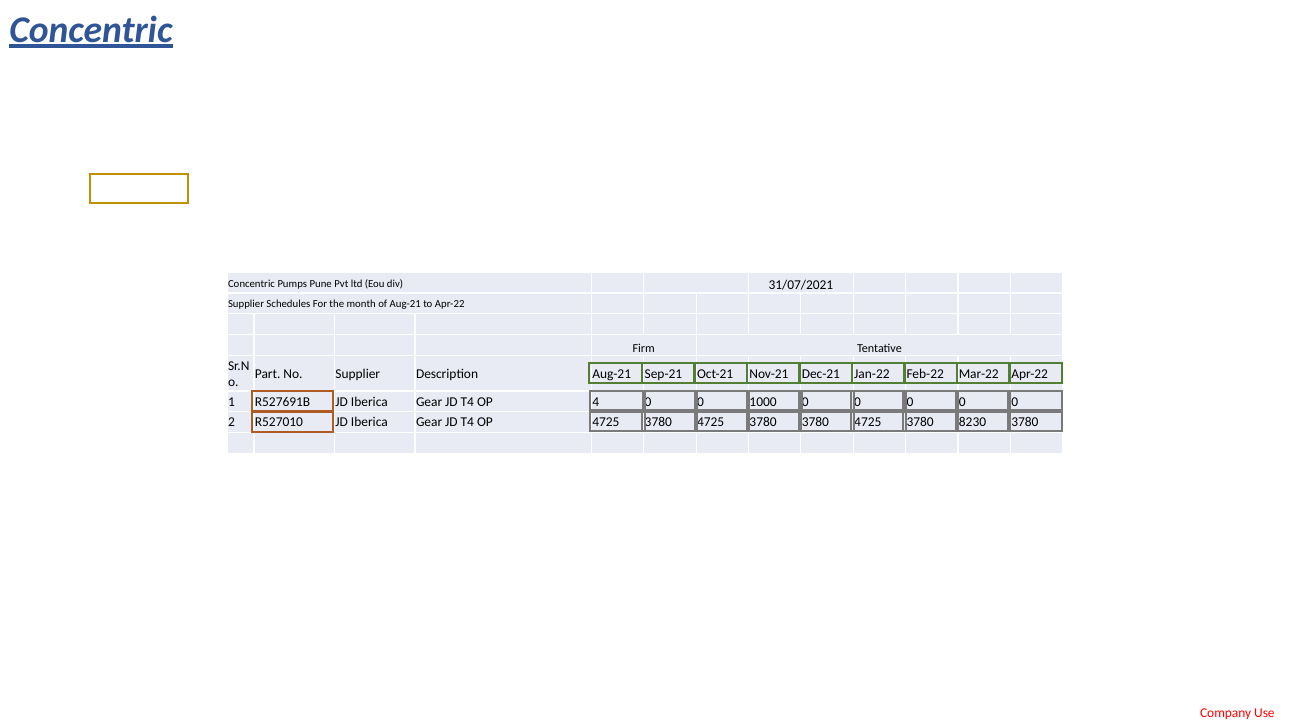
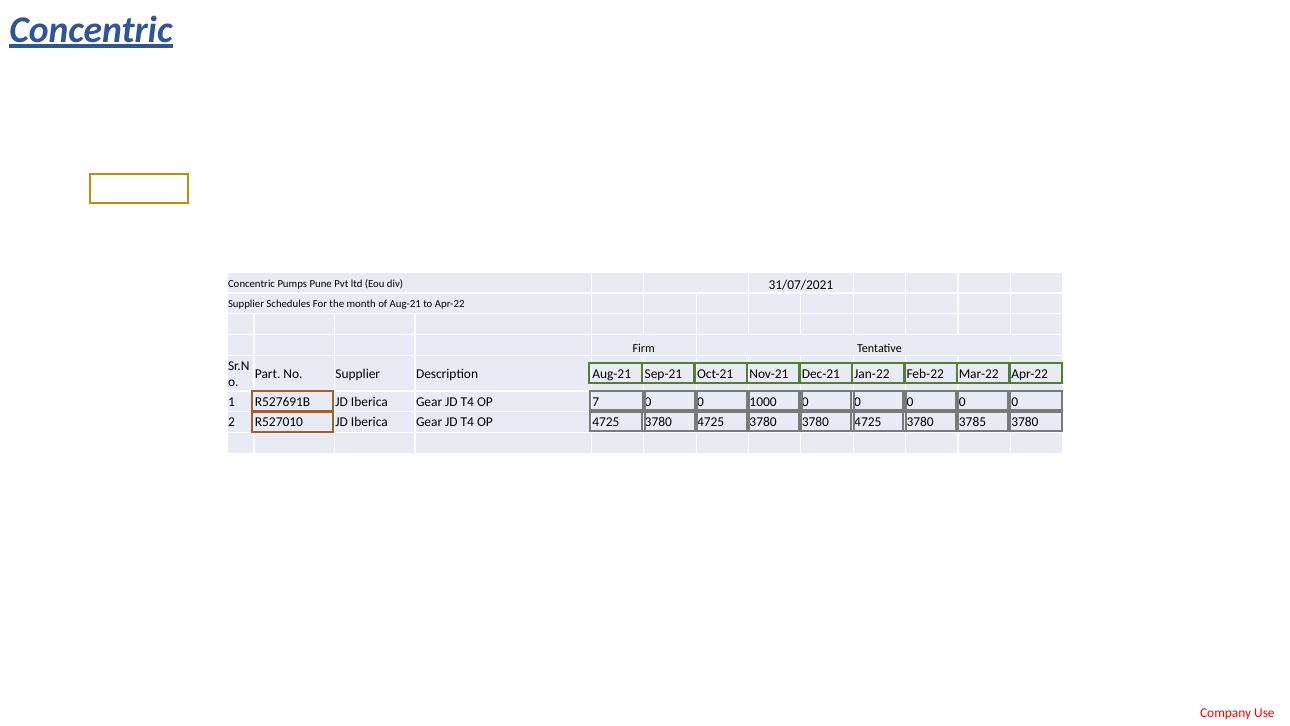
4: 4 -> 7
8230: 8230 -> 3785
